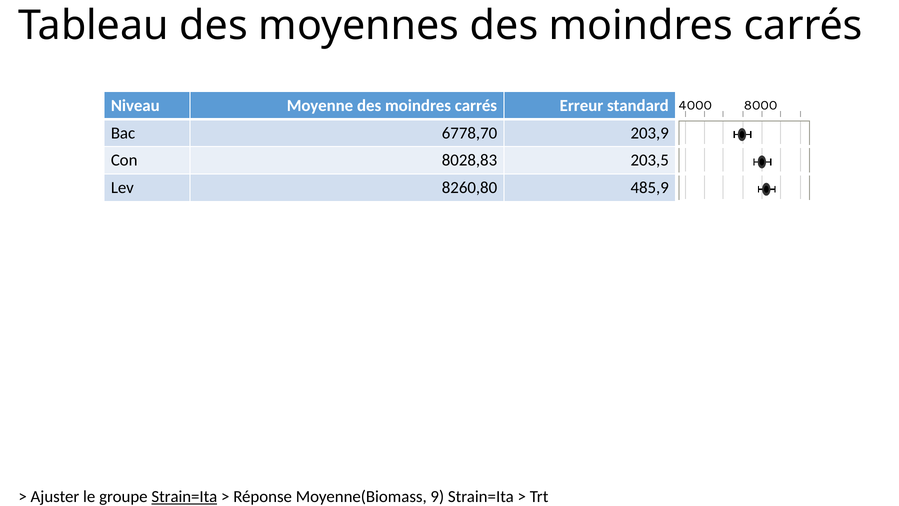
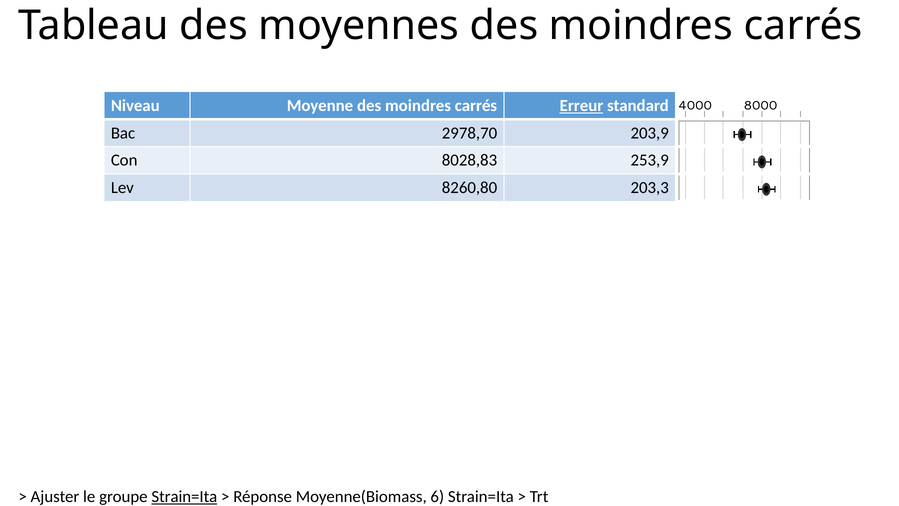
Erreur underline: none -> present
6778,70: 6778,70 -> 2978,70
203,5: 203,5 -> 253,9
485,9: 485,9 -> 203,3
9: 9 -> 6
